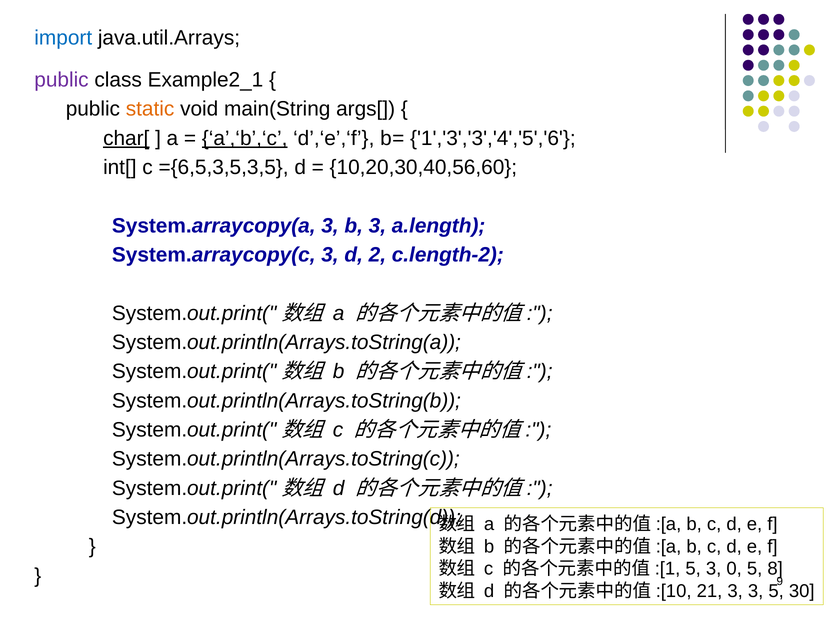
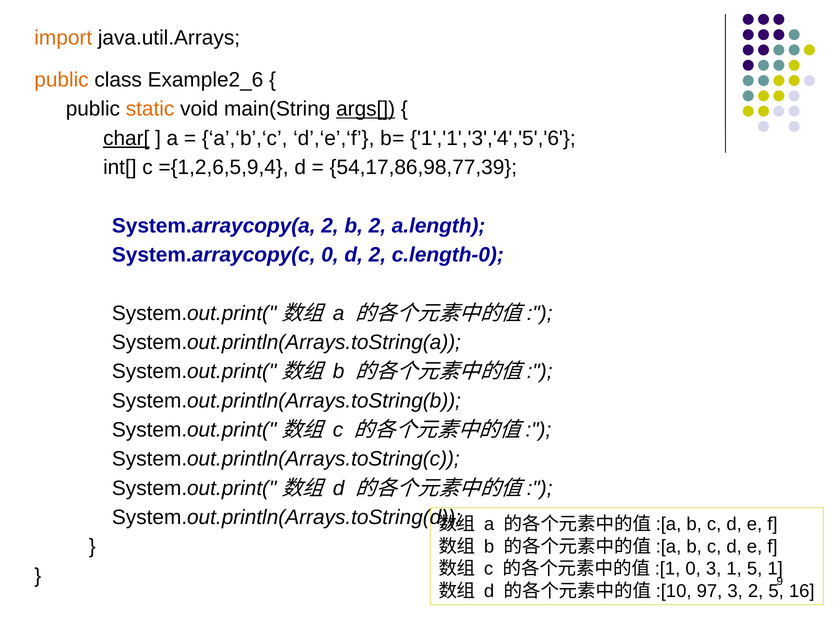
import colour: blue -> orange
public at (62, 80) colour: purple -> orange
Example2_1: Example2_1 -> Example2_6
args[ underline: none -> present
a’,‘b’,‘c underline: present -> none
1','3','3','4','5','6: 1','3','3','4','5','6 -> 1','1','3','4','5','6
={6,5,3,5,3,5: ={6,5,3,5,3,5 -> ={1,2,6,5,9,4
10,20,30,40,56,60: 10,20,30,40,56,60 -> 54,17,86,98,77,39
System.arraycopy(a 3: 3 -> 2
b 3: 3 -> 2
System.arraycopy(c 3: 3 -> 0
c.length-2: c.length-2 -> c.length-0
5 at (693, 568): 5 -> 0
3 0: 0 -> 1
5 8: 8 -> 1
21: 21 -> 97
3 3: 3 -> 2
30: 30 -> 16
